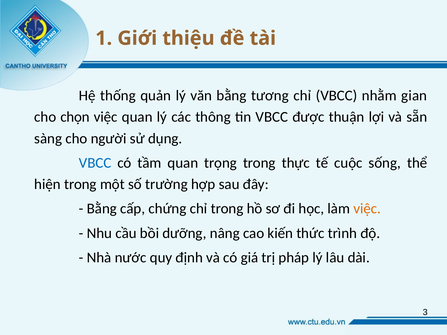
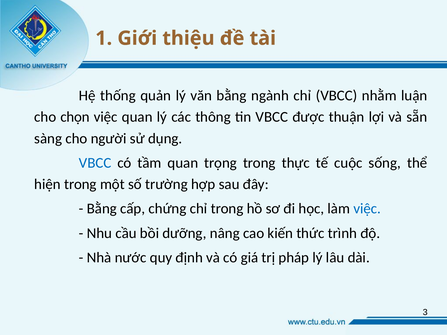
tương: tương -> ngành
gian: gian -> luận
việc at (367, 209) colour: orange -> blue
